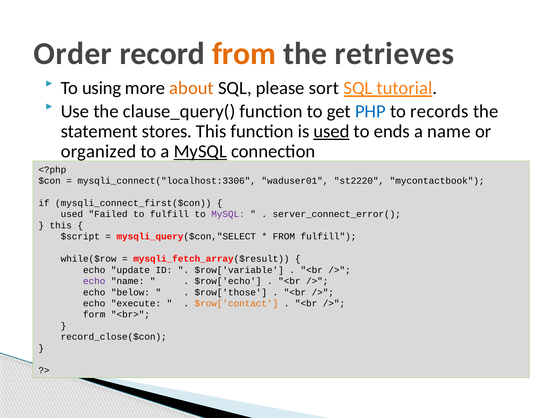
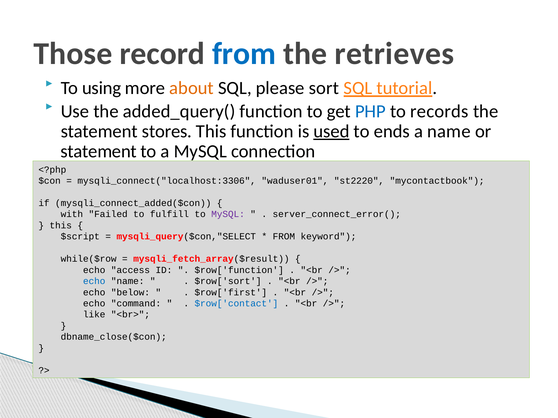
Order: Order -> Those
from at (244, 54) colour: orange -> blue
clause_query(: clause_query( -> added_query(
organized at (98, 152): organized -> statement
MySQL at (200, 152) underline: present -> none
mysqli_connect_first($con: mysqli_connect_first($con -> mysqli_connect_added($con
used at (72, 215): used -> with
FROM fulfill: fulfill -> keyword
update: update -> access
$row['variable: $row['variable -> $row['function
echo at (94, 281) colour: purple -> blue
$row['echo: $row['echo -> $row['sort
$row['those: $row['those -> $row['first
execute: execute -> command
$row['contact colour: orange -> blue
form: form -> like
record_close($con: record_close($con -> dbname_close($con
